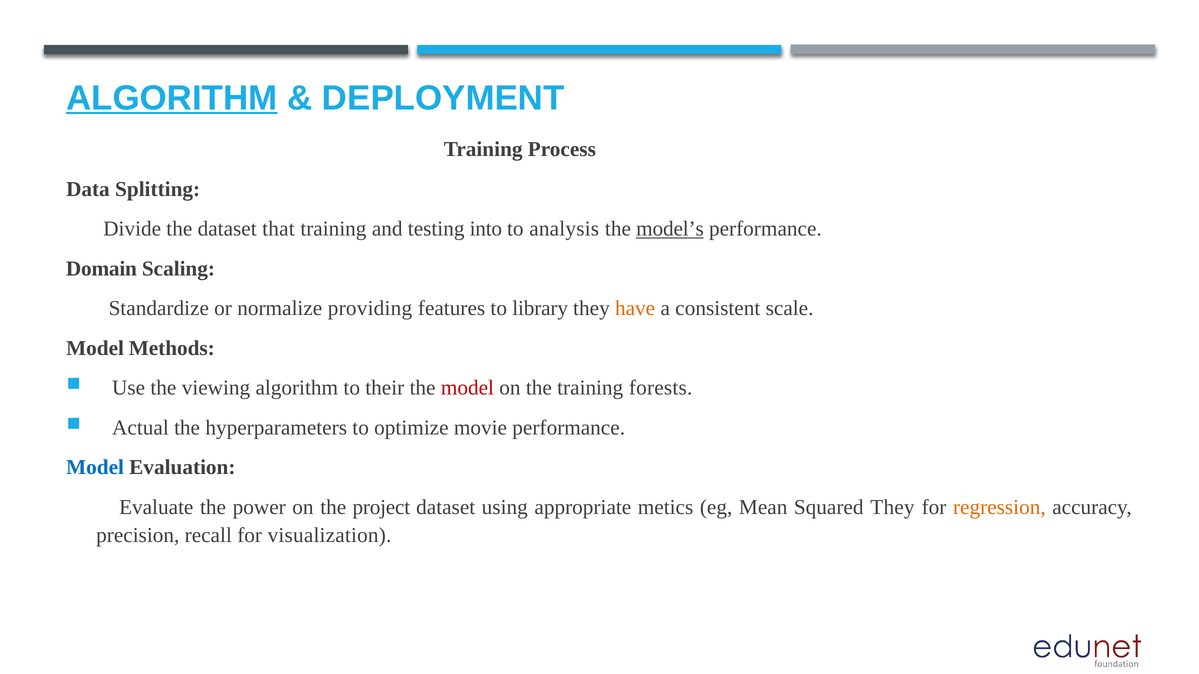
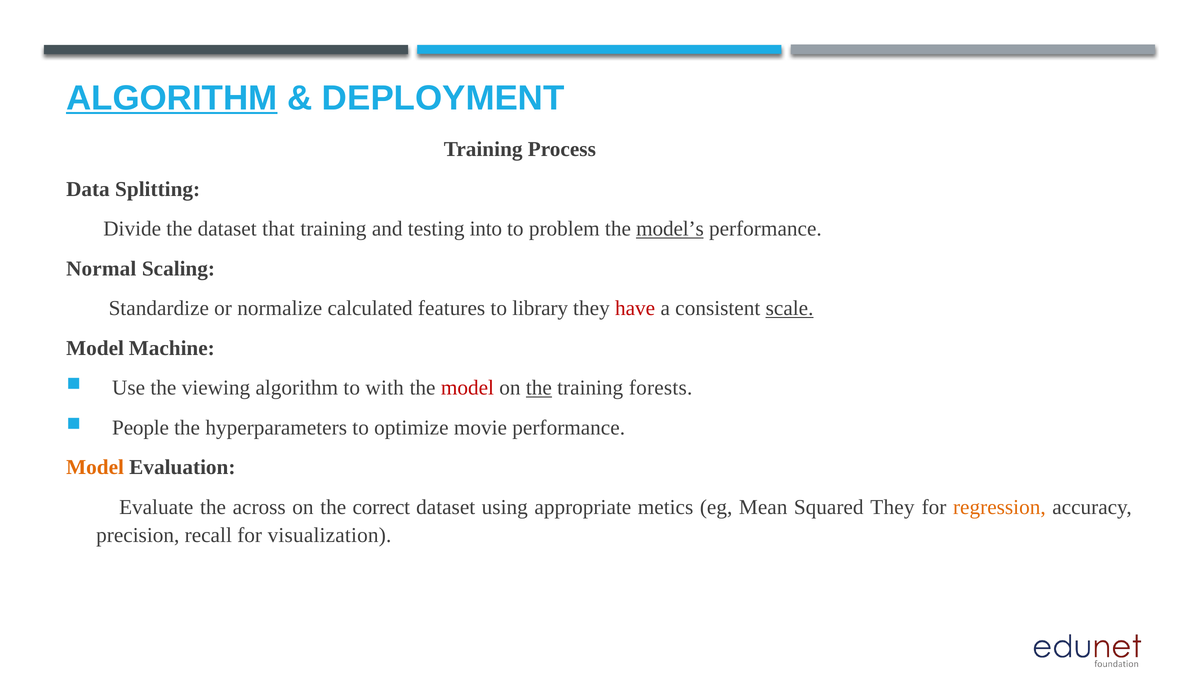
analysis: analysis -> problem
Domain: Domain -> Normal
providing: providing -> calculated
have colour: orange -> red
scale underline: none -> present
Methods: Methods -> Machine
their: their -> with
the at (539, 388) underline: none -> present
Actual: Actual -> People
Model at (95, 468) colour: blue -> orange
power: power -> across
project: project -> correct
